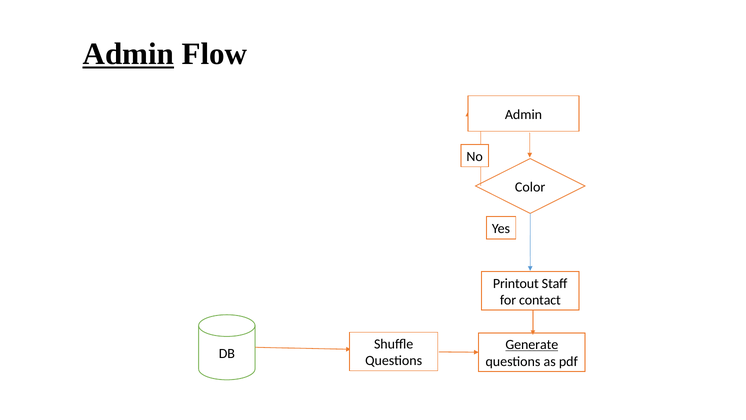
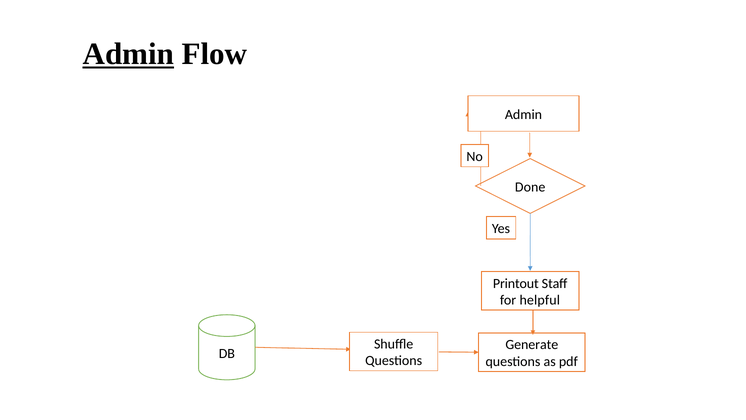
Color: Color -> Done
contact: contact -> helpful
Generate underline: present -> none
